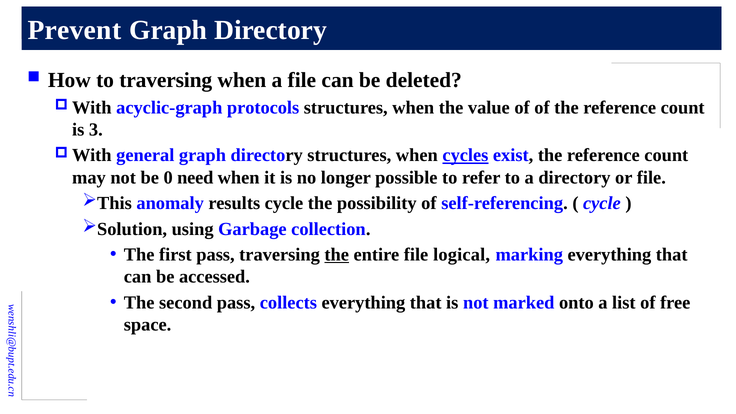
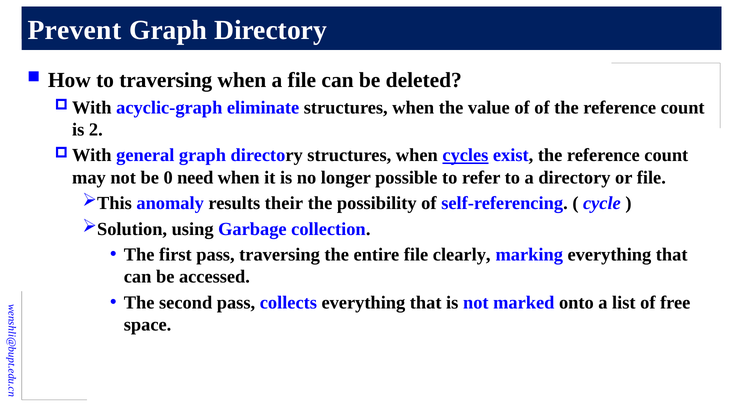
protocols: protocols -> eliminate
3: 3 -> 2
results cycle: cycle -> their
the at (337, 255) underline: present -> none
logical: logical -> clearly
